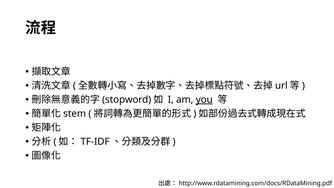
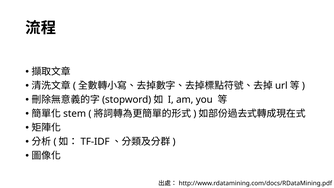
you underline: present -> none
